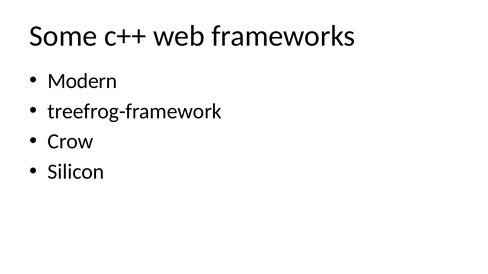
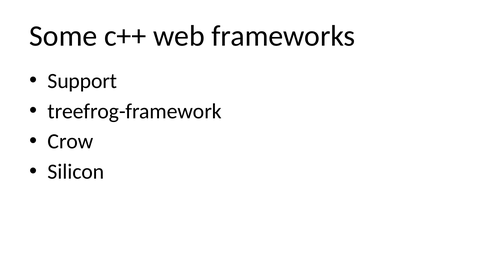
Modern: Modern -> Support
